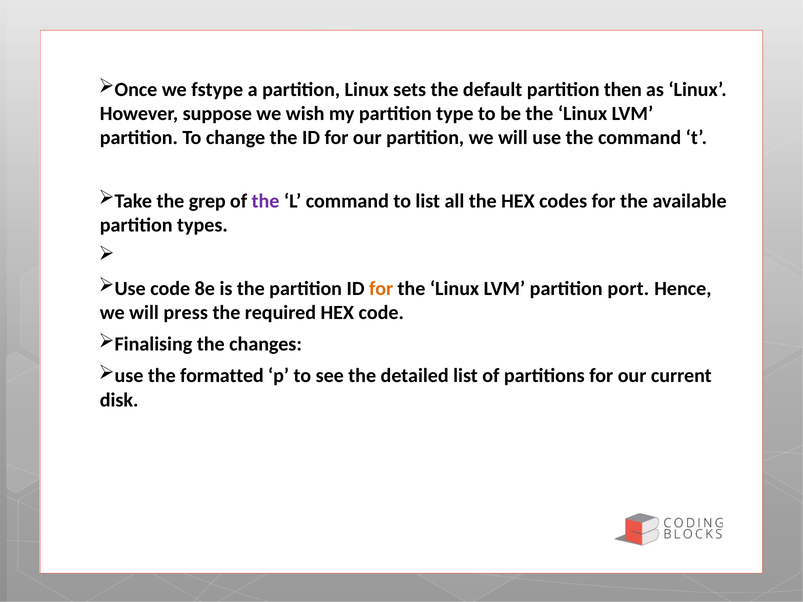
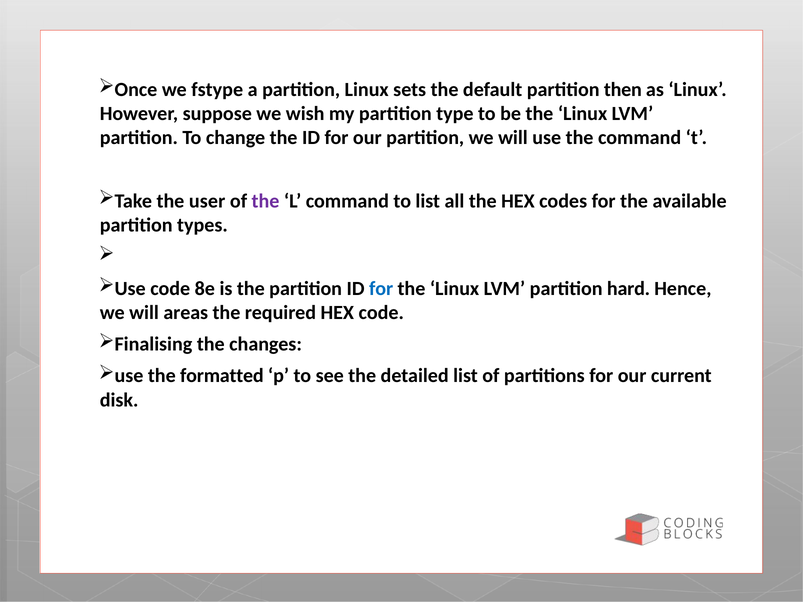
grep: grep -> user
for at (381, 289) colour: orange -> blue
port: port -> hard
press: press -> areas
